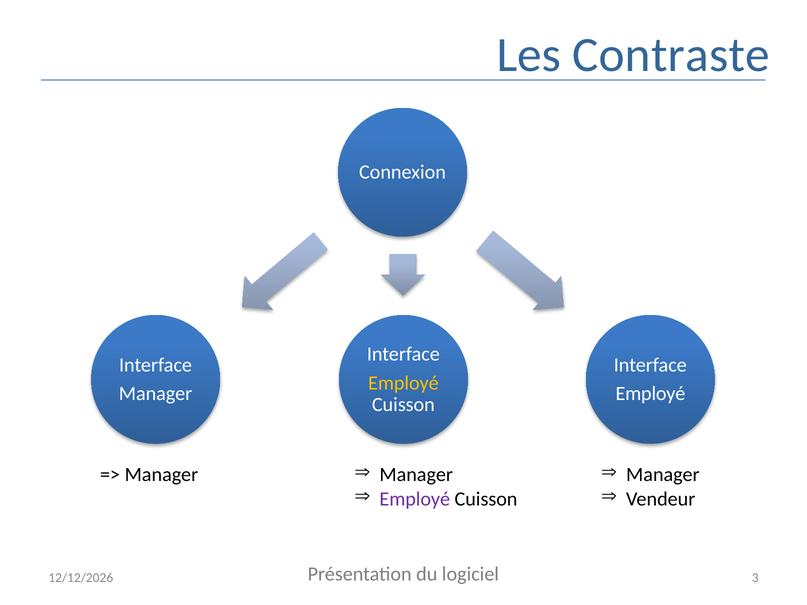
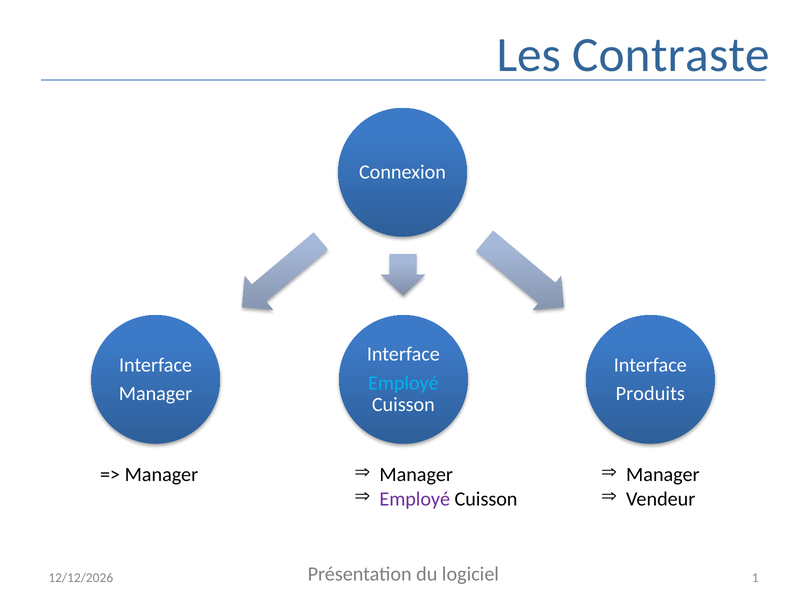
Employé at (403, 383) colour: yellow -> light blue
Employé at (650, 394): Employé -> Produits
3: 3 -> 1
